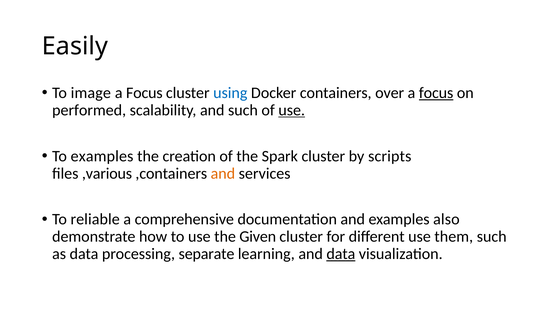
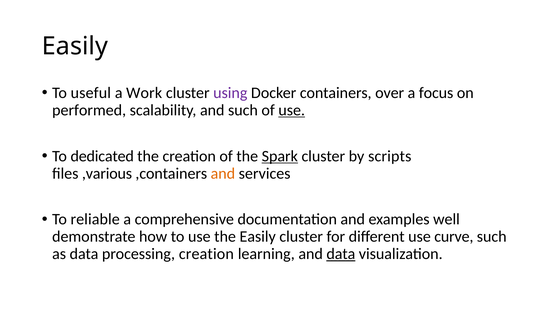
image: image -> useful
Focus at (144, 93): Focus -> Work
using colour: blue -> purple
focus at (436, 93) underline: present -> none
To examples: examples -> dedicated
Spark underline: none -> present
also: also -> well
the Given: Given -> Easily
them: them -> curve
processing separate: separate -> creation
